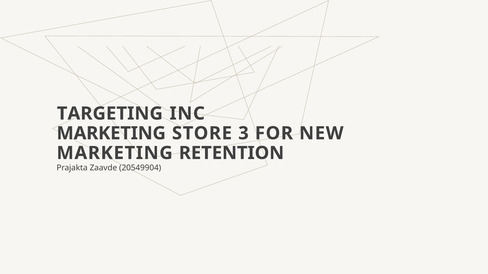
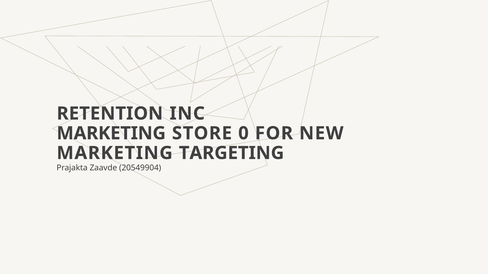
TARGETING: TARGETING -> RETENTION
3: 3 -> 0
RETENTION: RETENTION -> TARGETING
